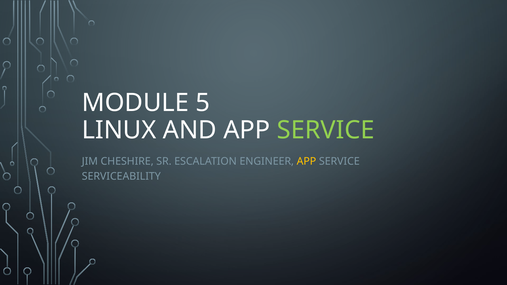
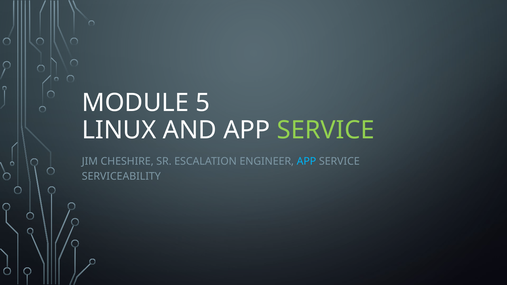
APP at (306, 161) colour: yellow -> light blue
